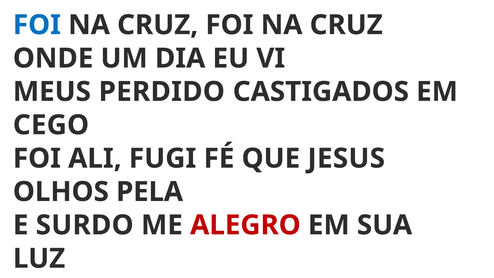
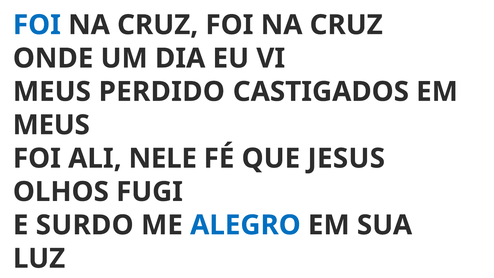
CEGO at (51, 125): CEGO -> MEUS
FUGI: FUGI -> NELE
PELA: PELA -> FUGI
ALEGRO colour: red -> blue
